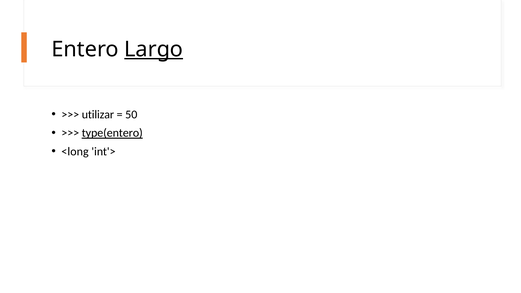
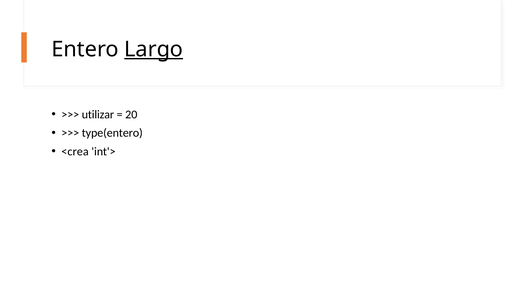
50: 50 -> 20
type(entero underline: present -> none
<long: <long -> <crea
